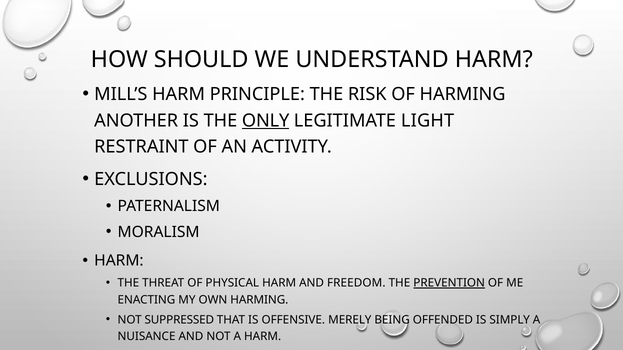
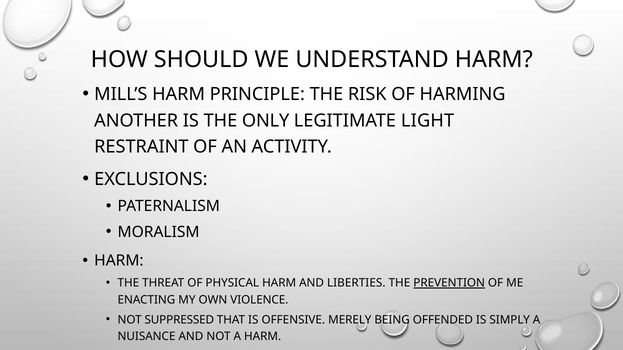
ONLY underline: present -> none
FREEDOM: FREEDOM -> LIBERTIES
OWN HARMING: HARMING -> VIOLENCE
